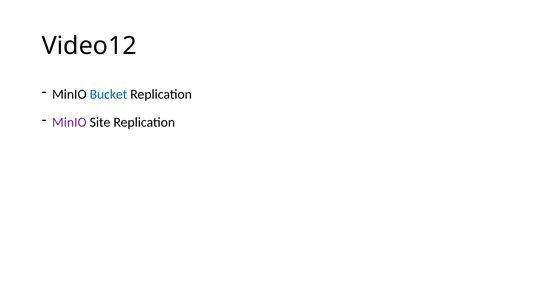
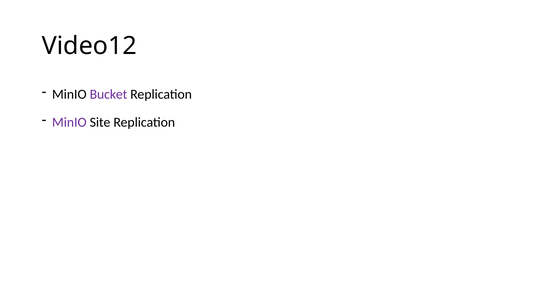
Bucket colour: blue -> purple
